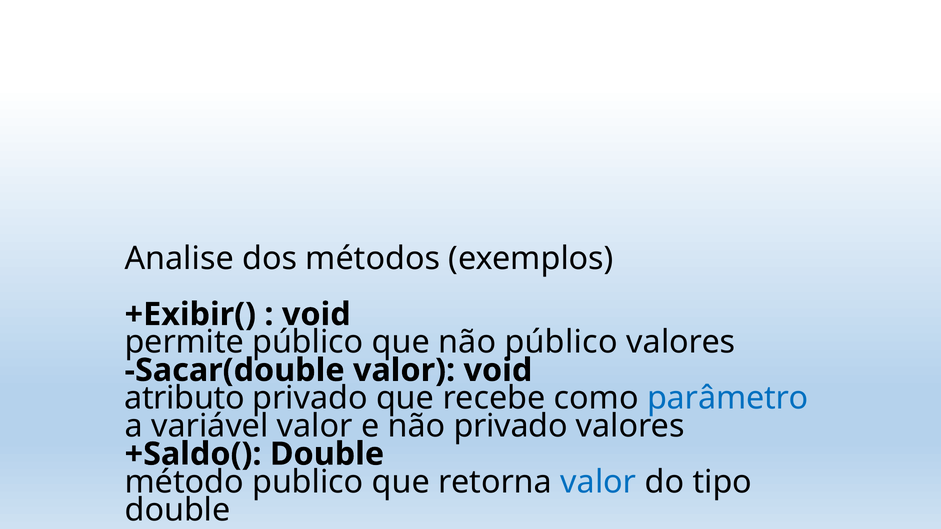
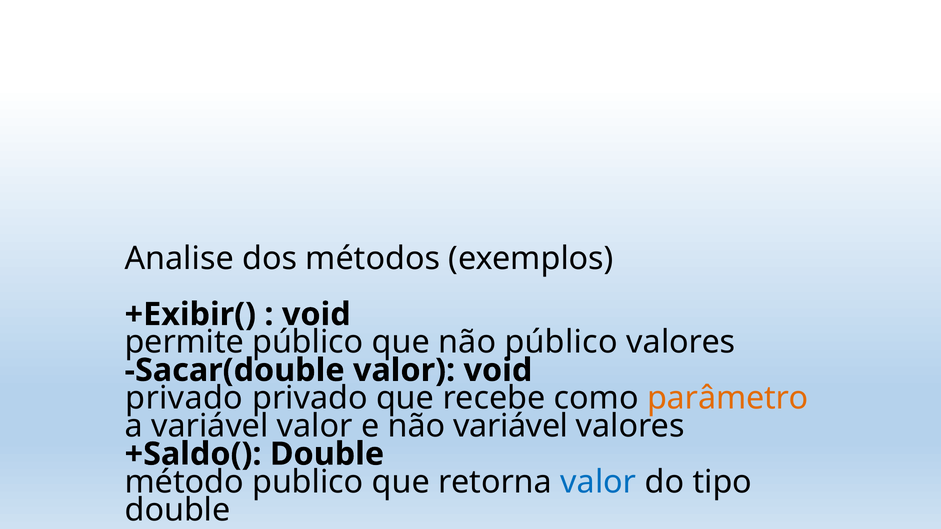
atributo at (184, 398): atributo -> privado
parâmetro colour: blue -> orange
não privado: privado -> variável
